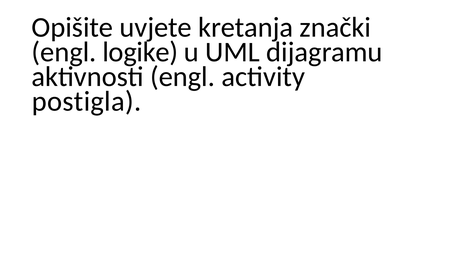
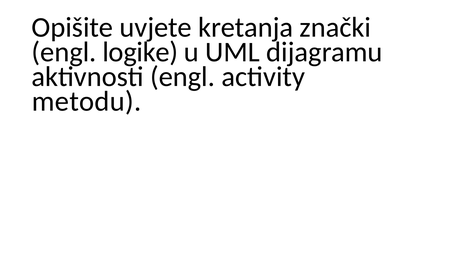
postigla: postigla -> metodu
